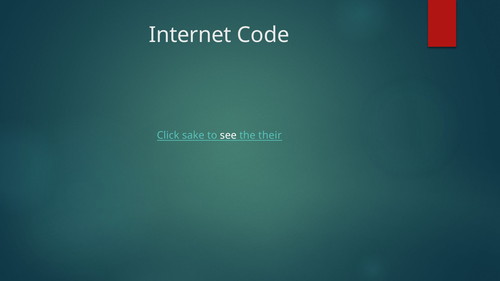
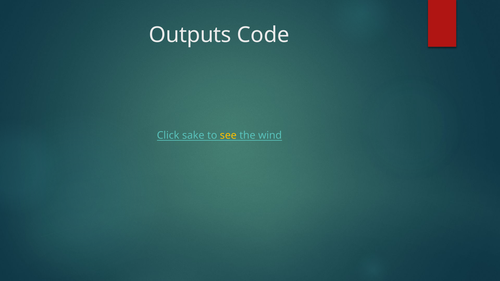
Internet: Internet -> Outputs
see colour: white -> yellow
their: their -> wind
